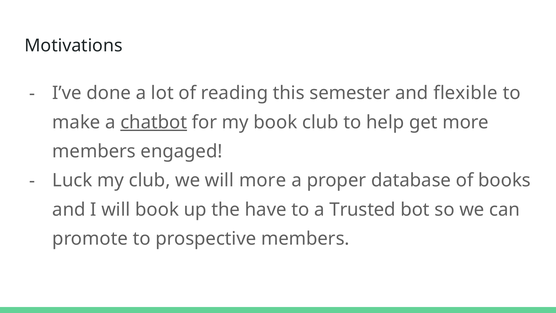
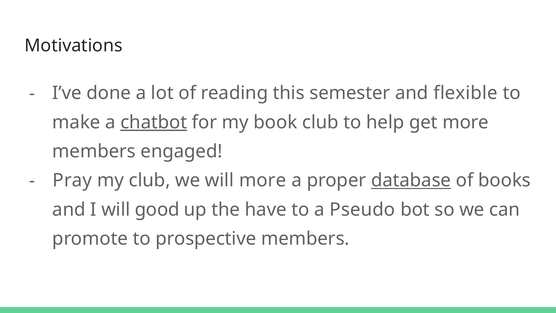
Luck: Luck -> Pray
database underline: none -> present
will book: book -> good
Trusted: Trusted -> Pseudo
